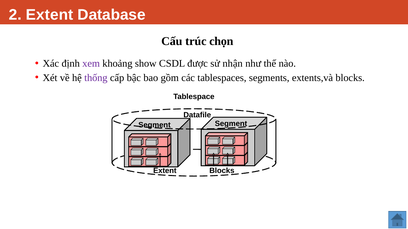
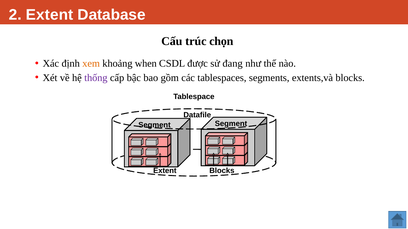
xem colour: purple -> orange
show: show -> when
nhận: nhận -> đang
